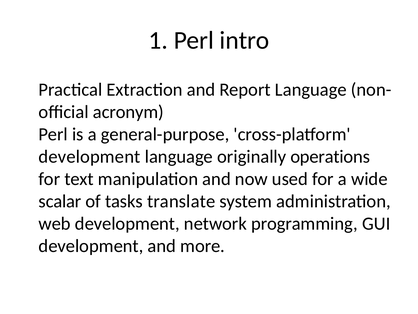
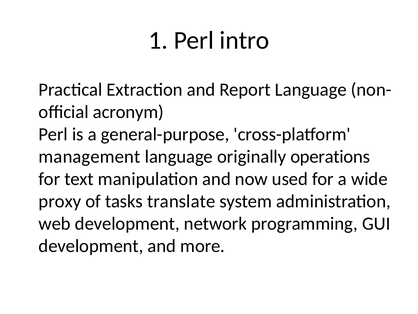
development at (90, 156): development -> management
scalar: scalar -> proxy
